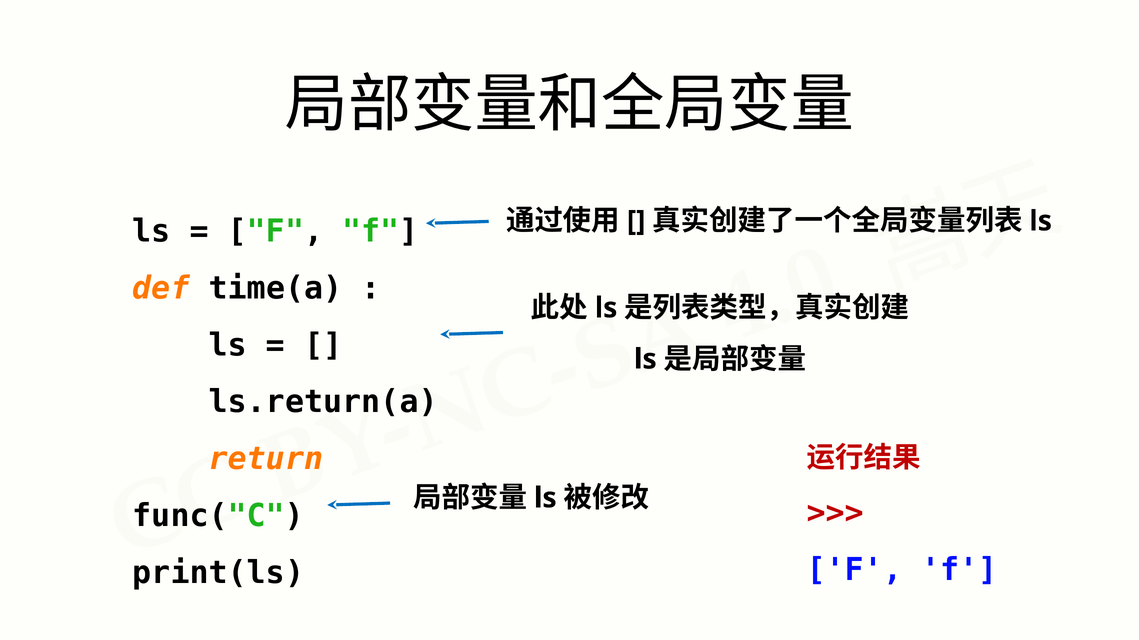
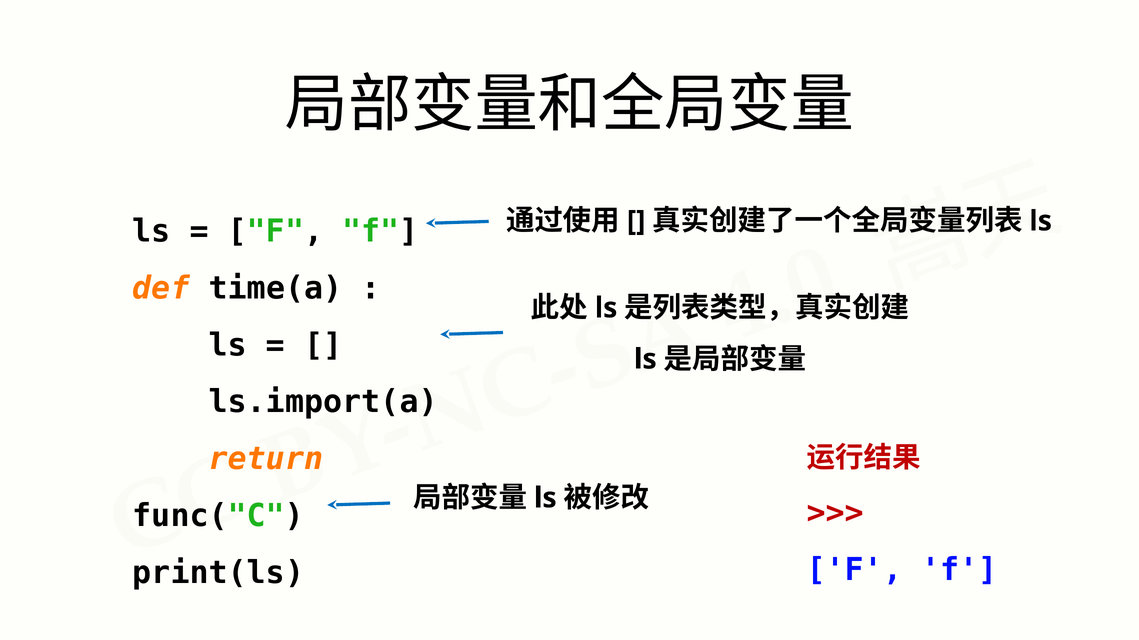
ls.return(a: ls.return(a -> ls.import(a
